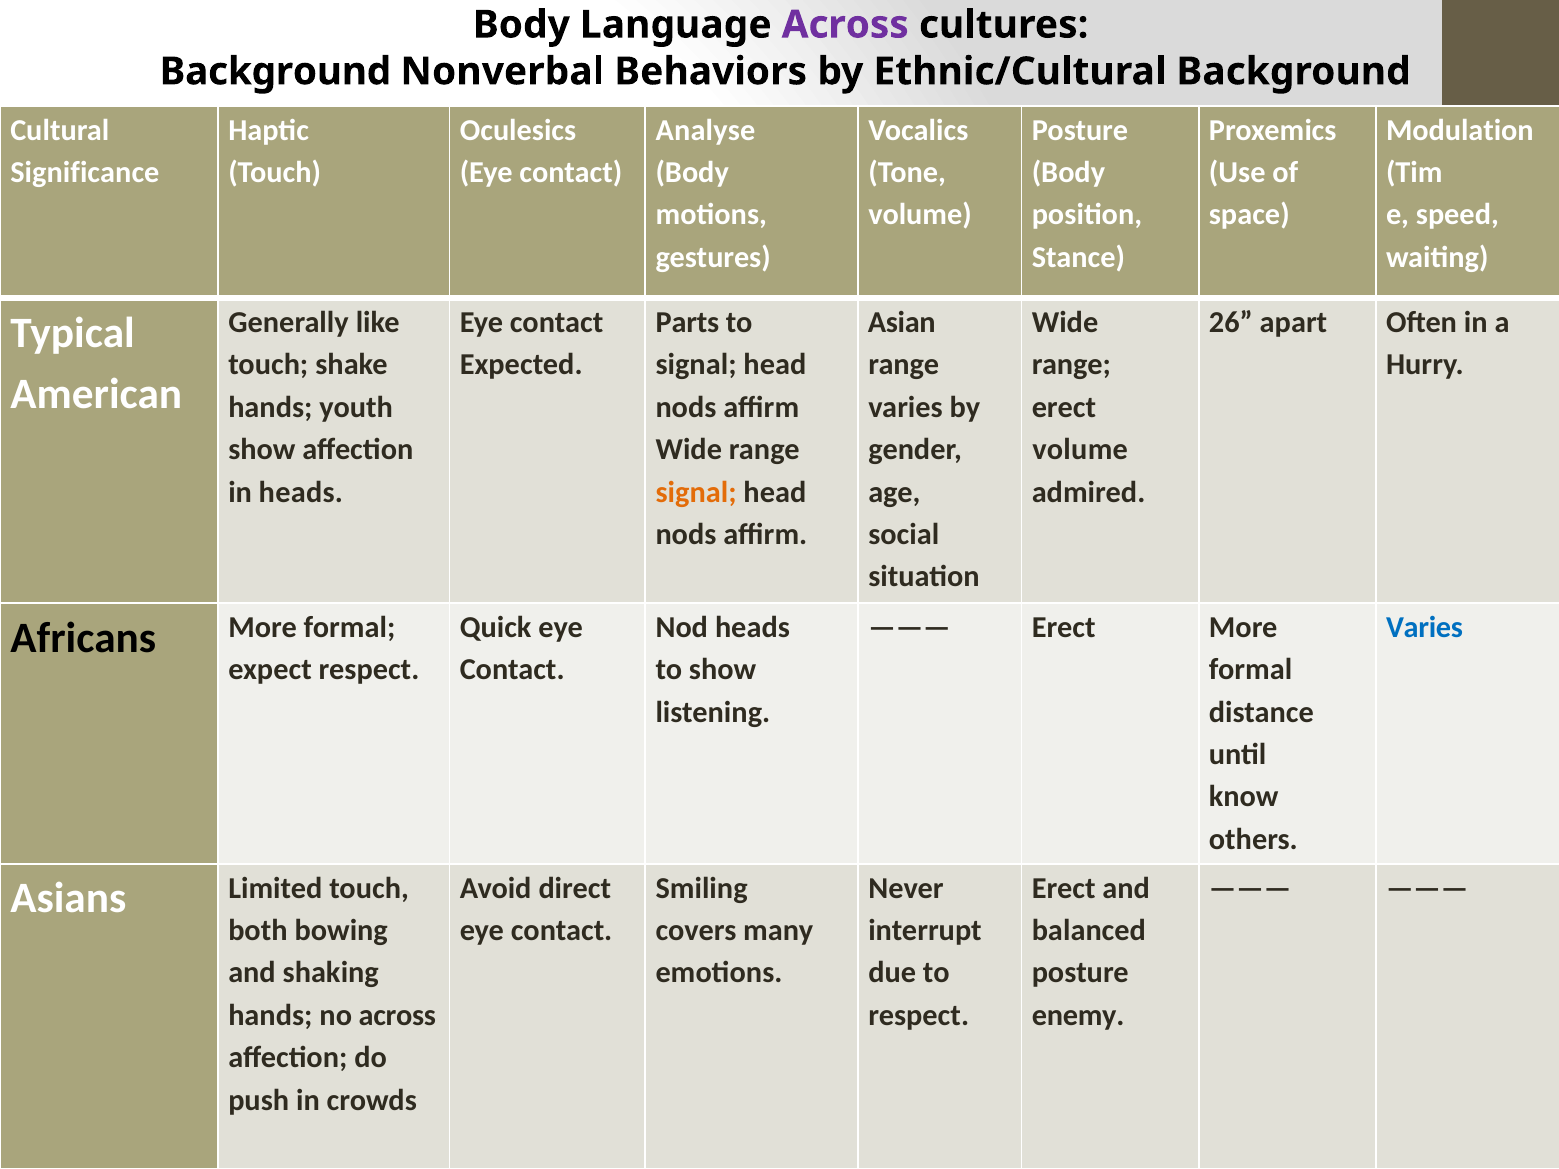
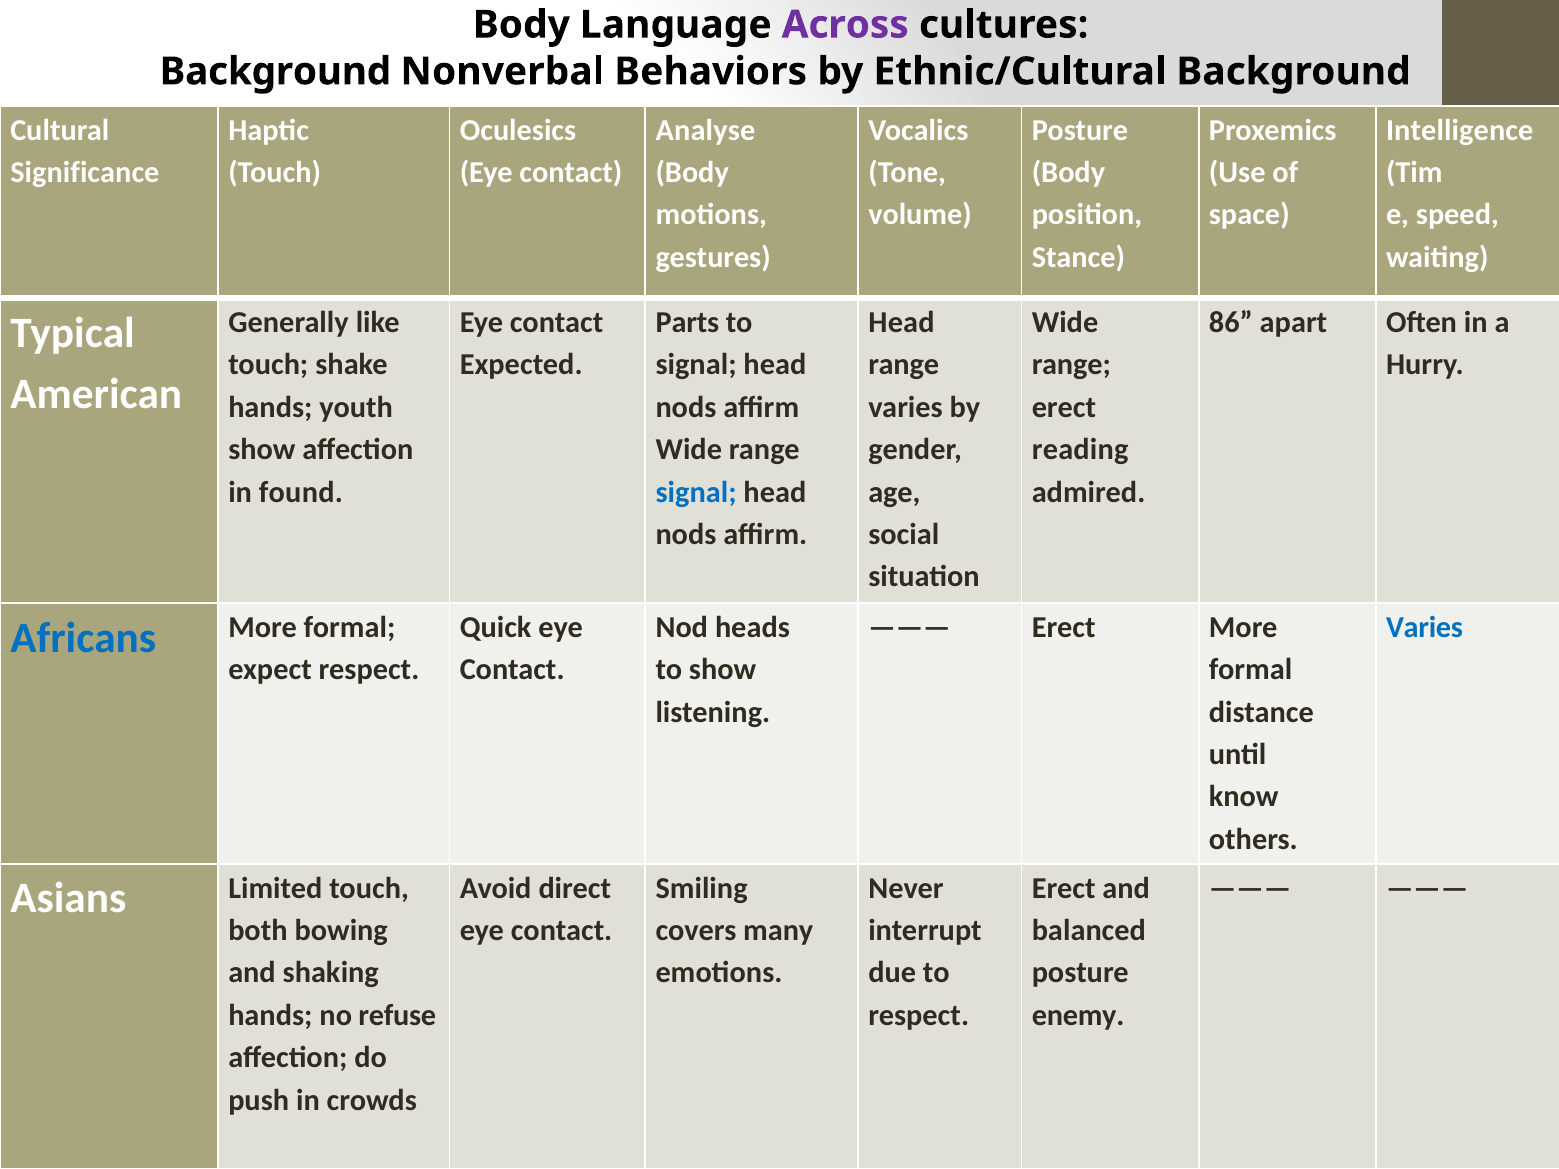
Modulation: Modulation -> Intelligence
Asian at (902, 323): Asian -> Head
26: 26 -> 86
volume at (1080, 450): volume -> reading
in heads: heads -> found
signal at (696, 492) colour: orange -> blue
Africans colour: black -> blue
no across: across -> refuse
